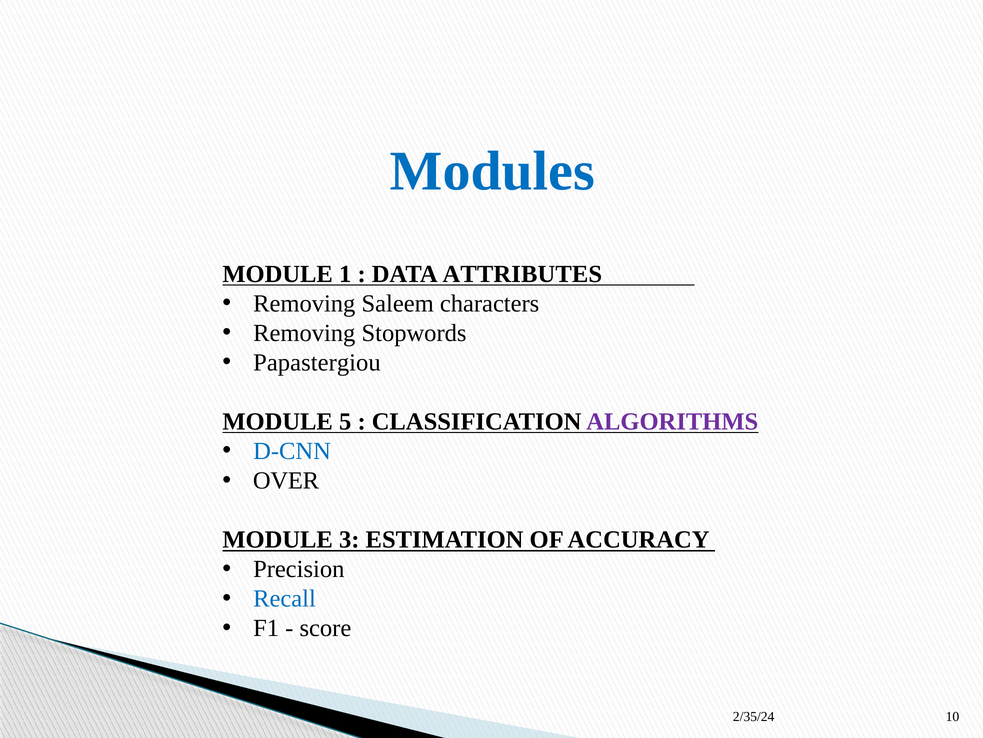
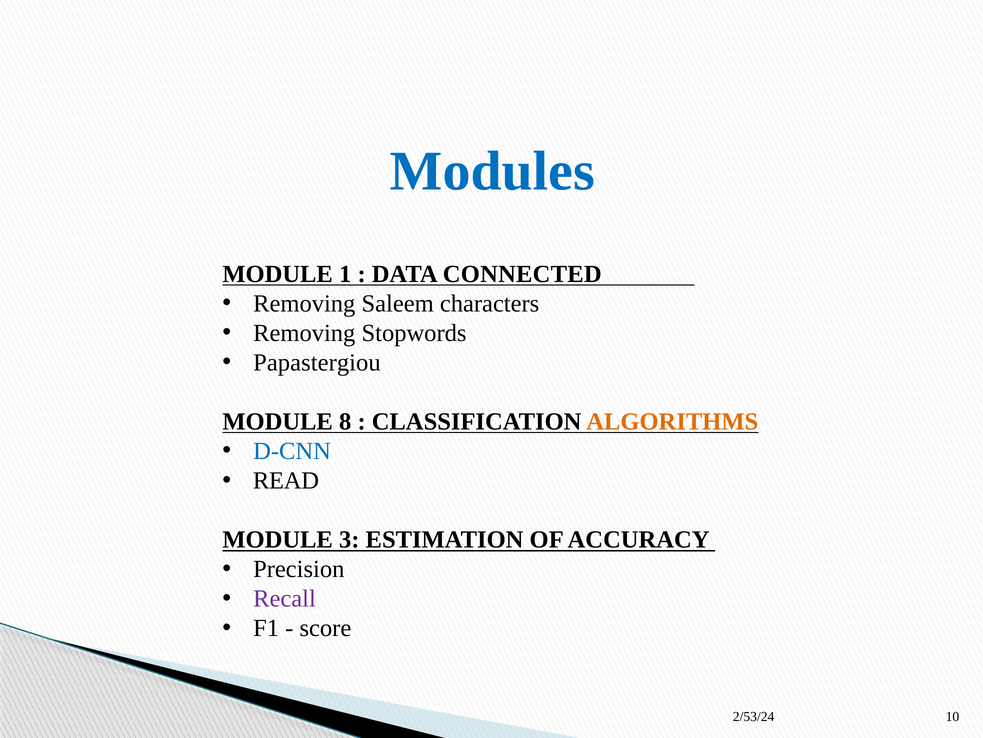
ATTRIBUTES: ATTRIBUTES -> CONNECTED
5: 5 -> 8
ALGORITHMS colour: purple -> orange
OVER: OVER -> READ
Recall colour: blue -> purple
2/35/24: 2/35/24 -> 2/53/24
